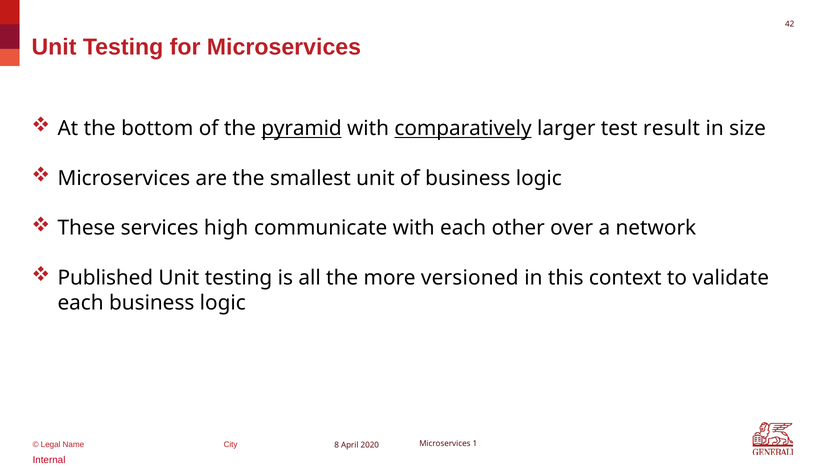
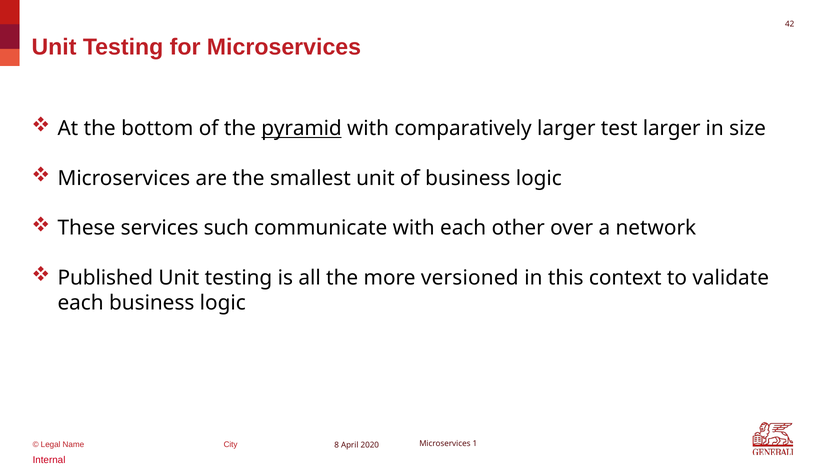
comparatively underline: present -> none
test result: result -> larger
high: high -> such
